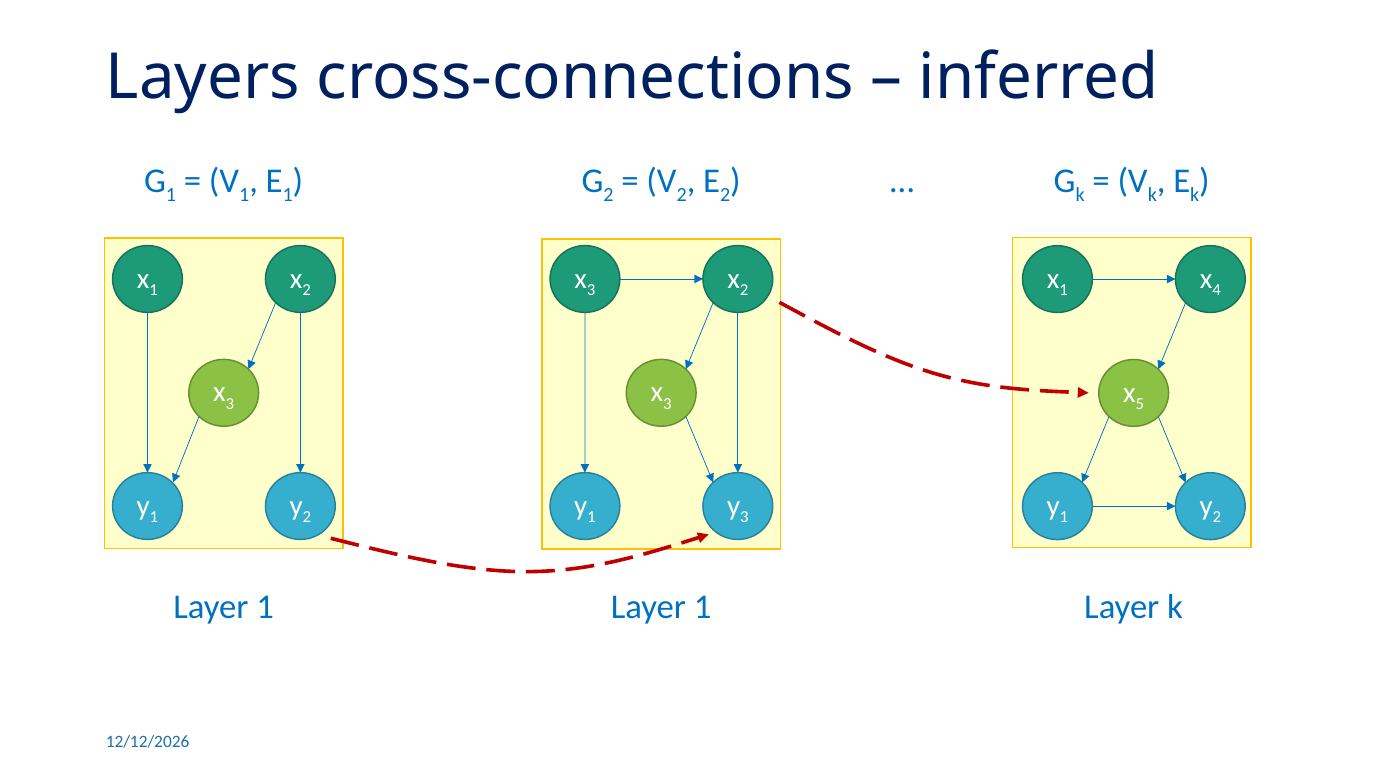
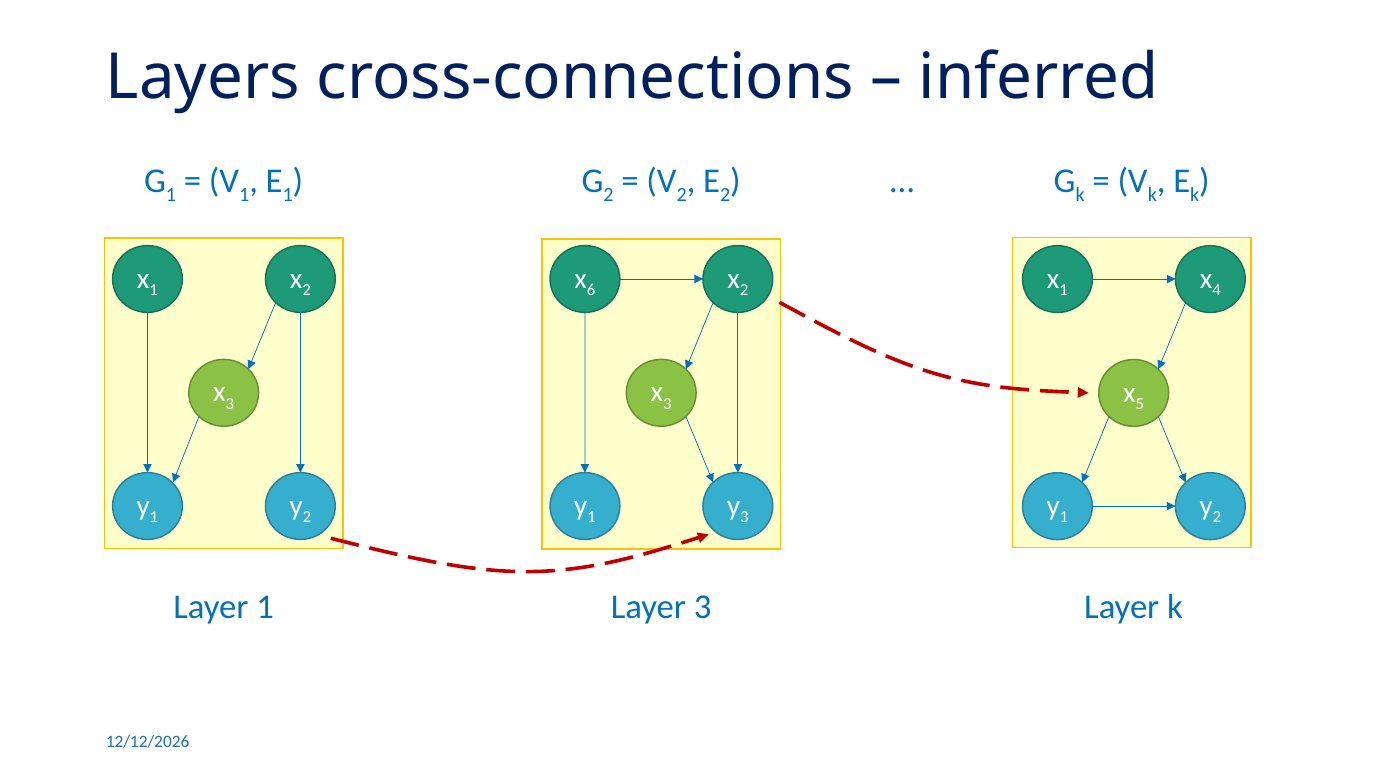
3 at (591, 290): 3 -> 6
1 Layer 1: 1 -> 3
